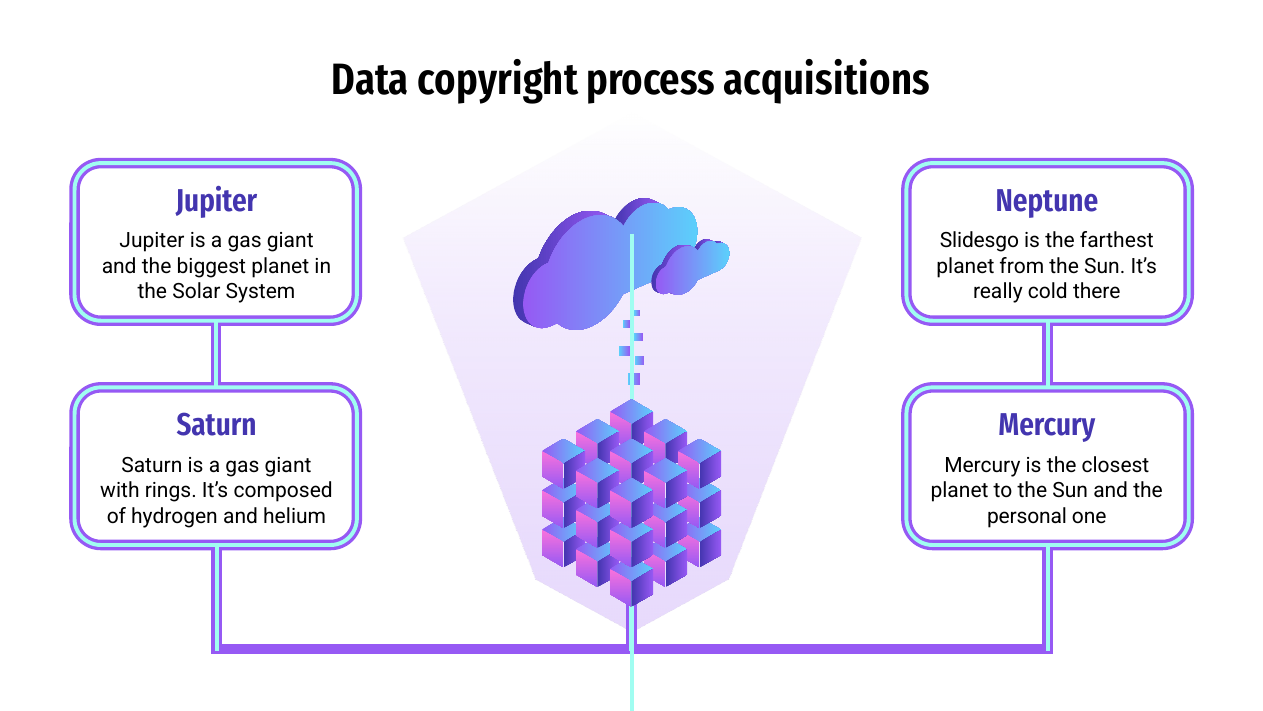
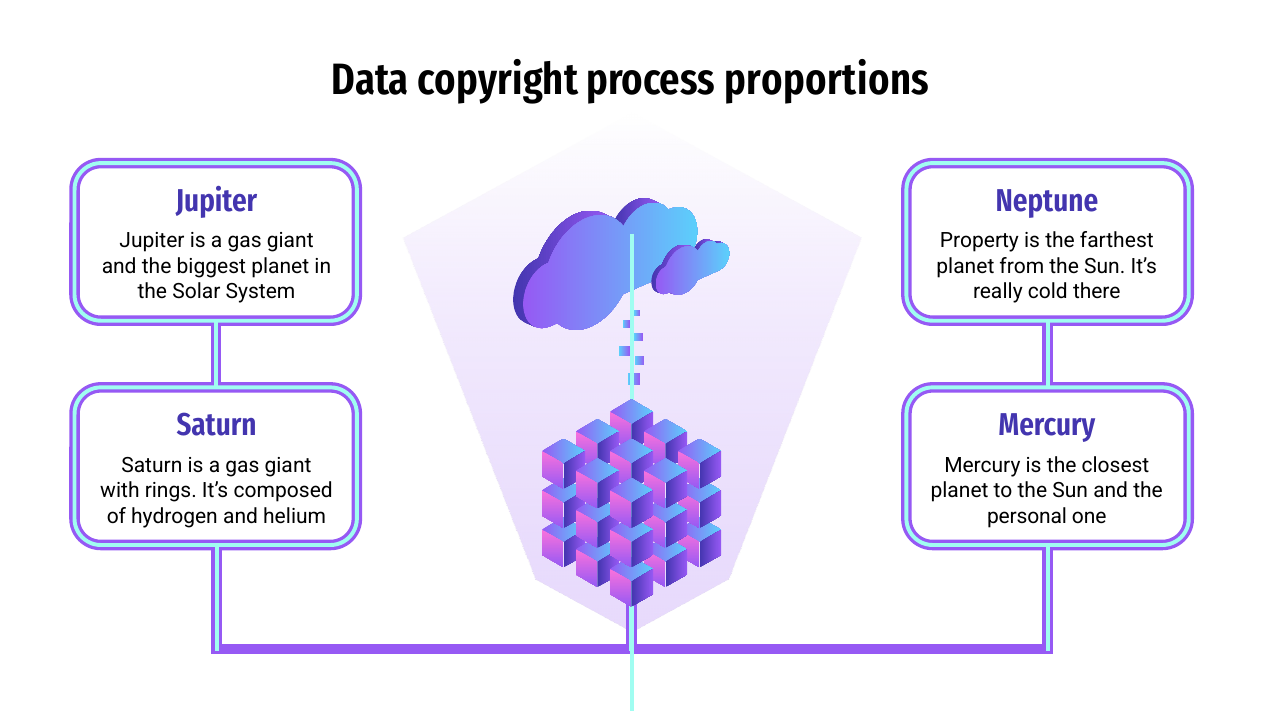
acquisitions: acquisitions -> proportions
Slidesgo: Slidesgo -> Property
